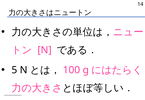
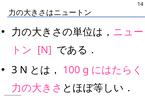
5: 5 -> 3
